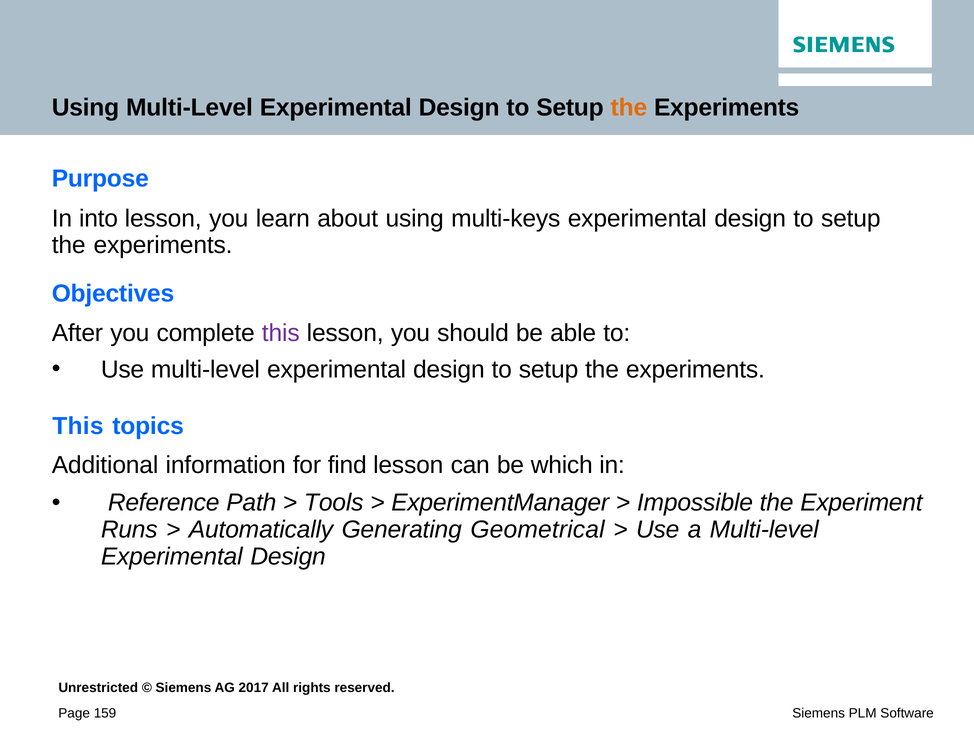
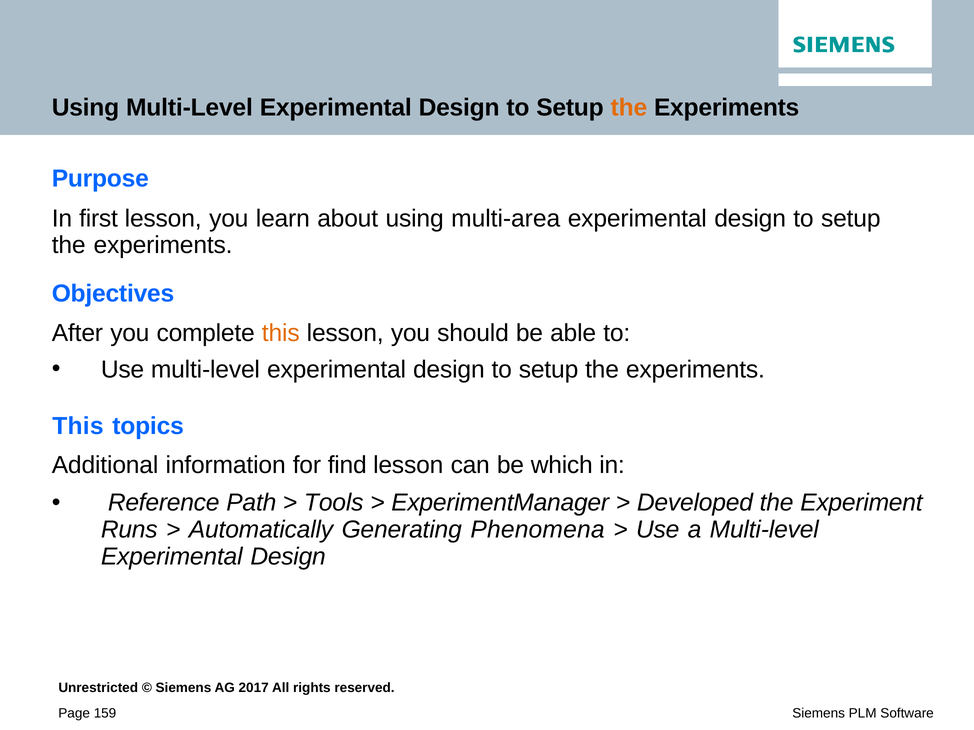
into: into -> first
multi-keys: multi-keys -> multi-area
this at (281, 333) colour: purple -> orange
Impossible: Impossible -> Developed
Geometrical: Geometrical -> Phenomena
